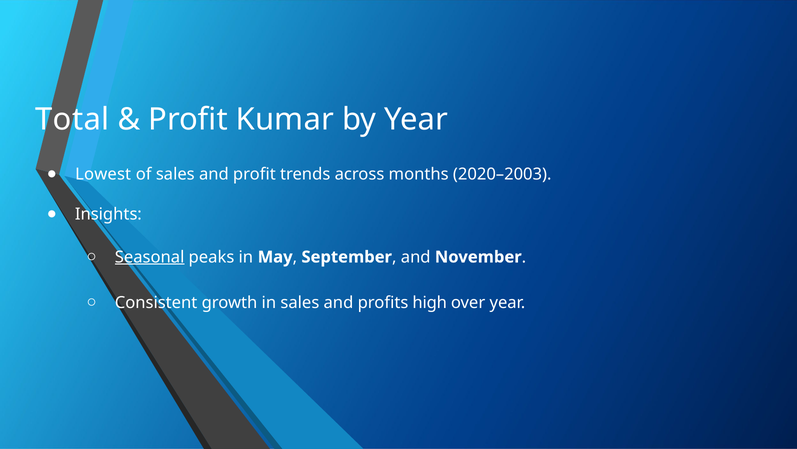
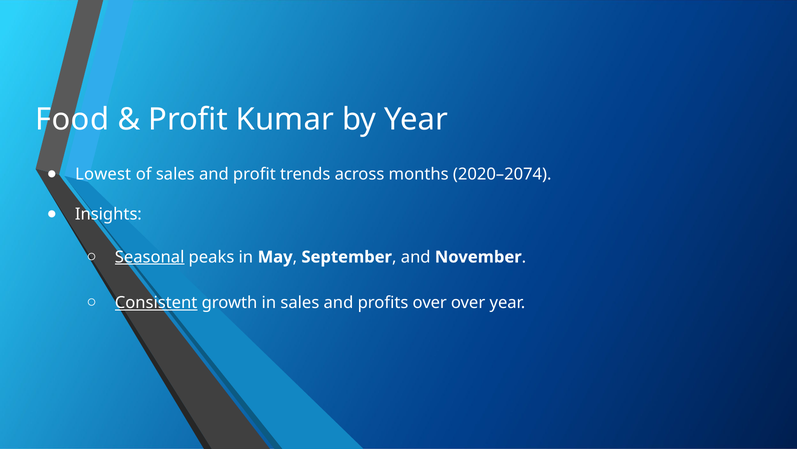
Total: Total -> Food
2020–2003: 2020–2003 -> 2020–2074
Consistent underline: none -> present
profits high: high -> over
